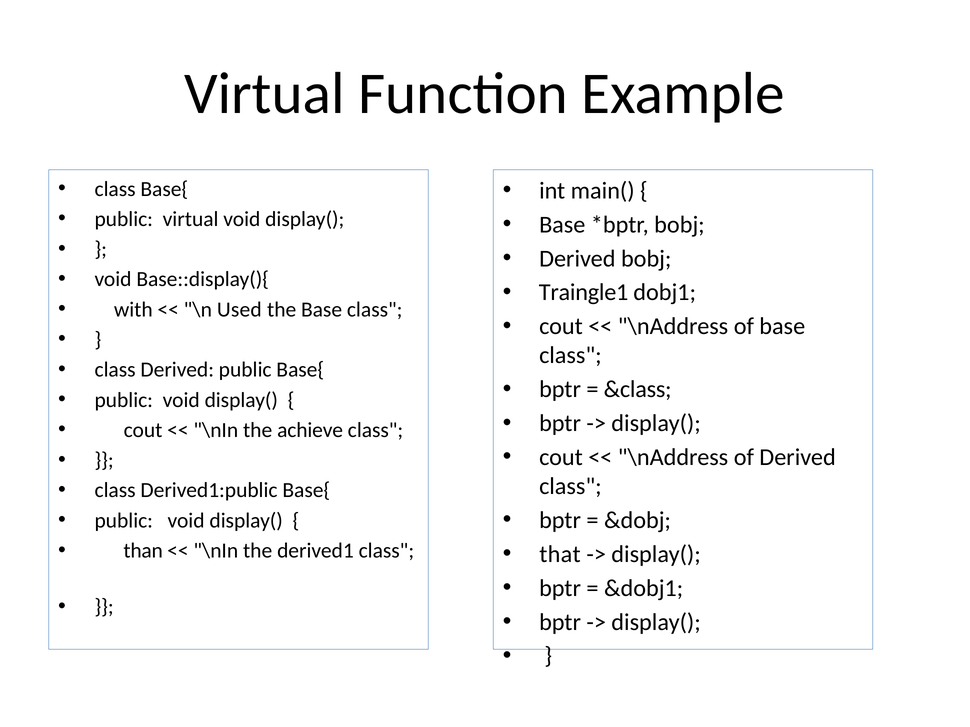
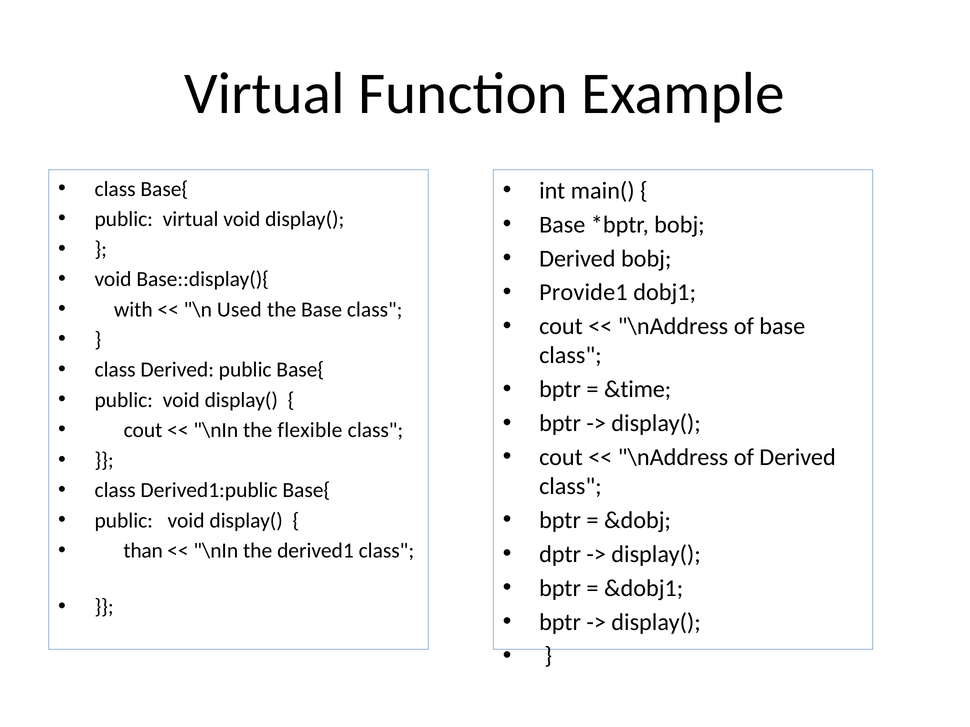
Traingle1: Traingle1 -> Provide1
&class: &class -> &time
achieve: achieve -> flexible
that: that -> dptr
